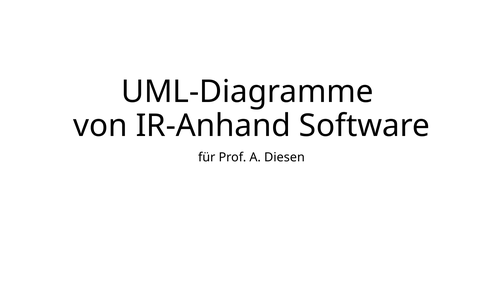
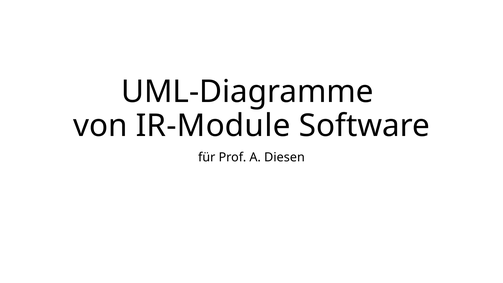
IR-Anhand: IR-Anhand -> IR-Module
